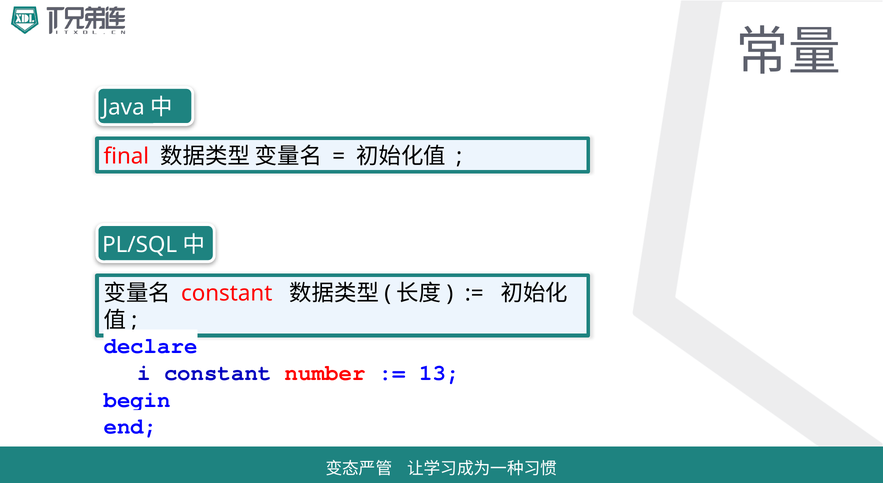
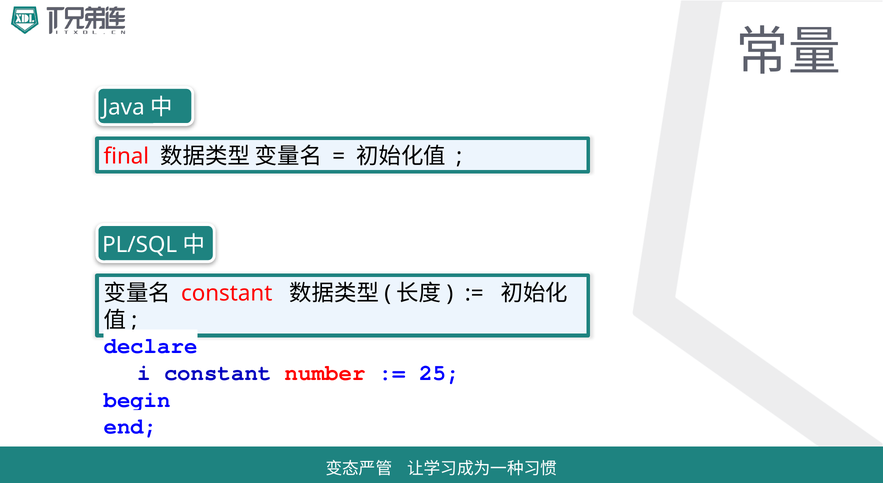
13: 13 -> 25
